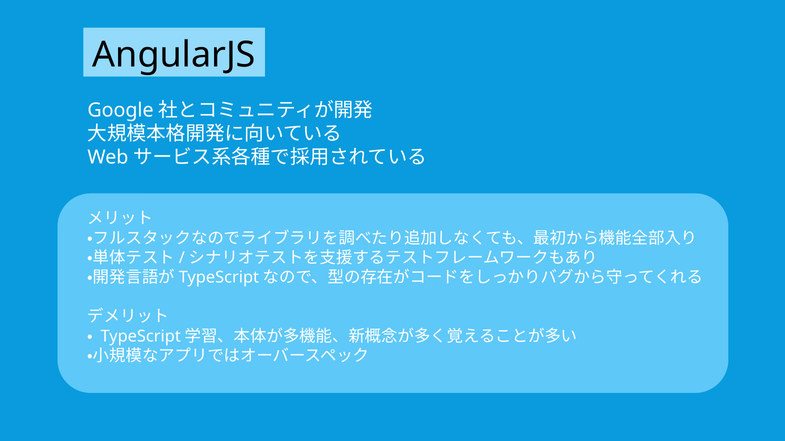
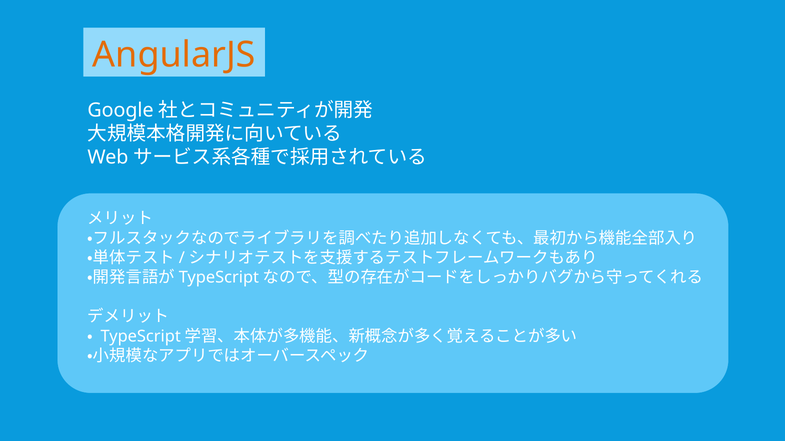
AngularJS colour: black -> orange
